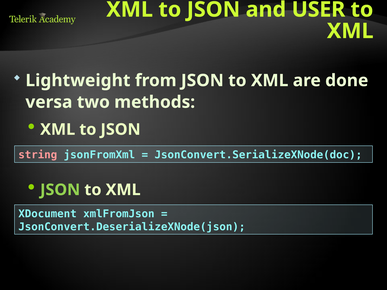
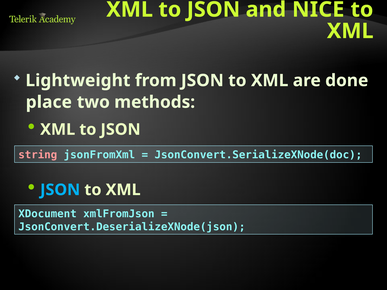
USER: USER -> NICE
versa: versa -> place
JSON at (60, 190) colour: light green -> light blue
